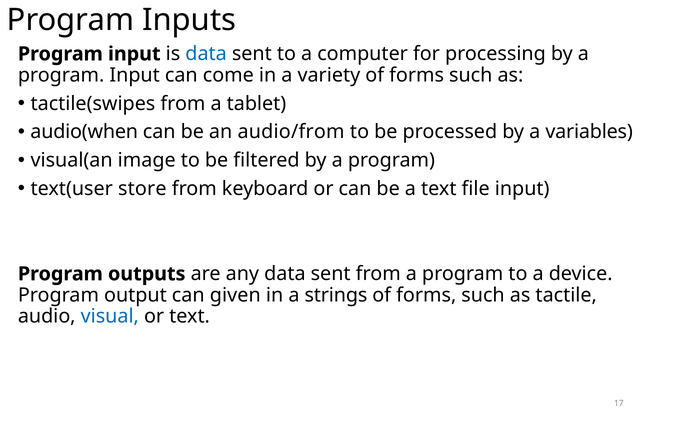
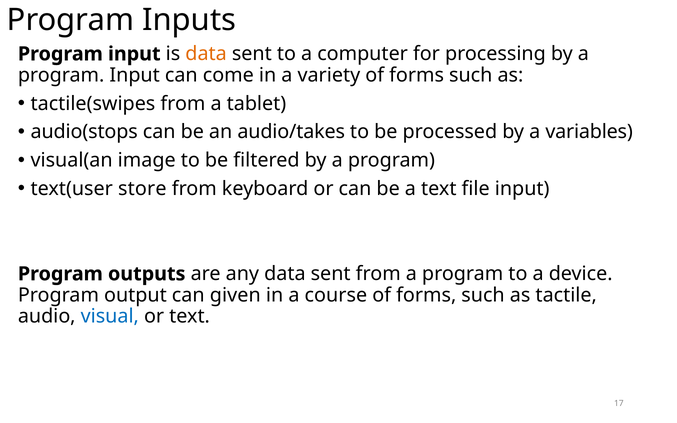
data at (206, 54) colour: blue -> orange
audio(when: audio(when -> audio(stops
audio/from: audio/from -> audio/takes
strings: strings -> course
